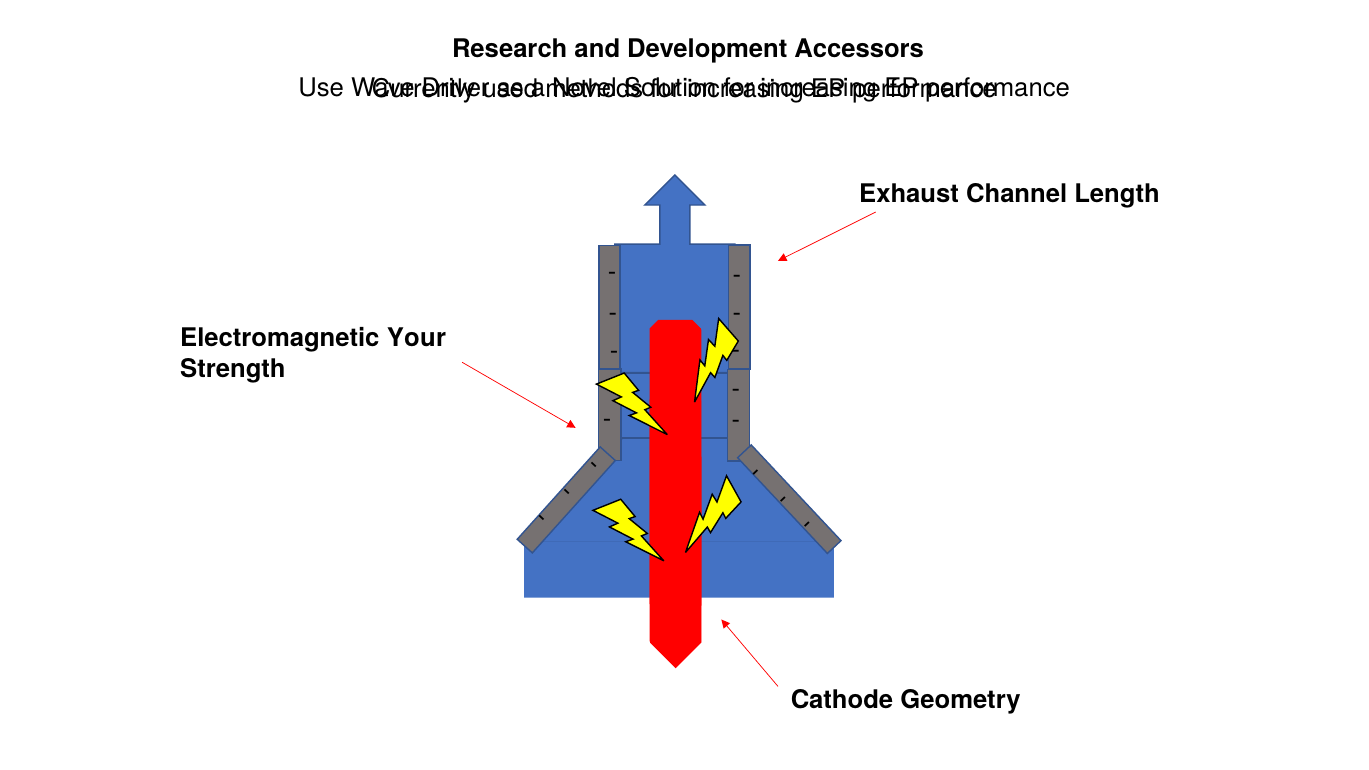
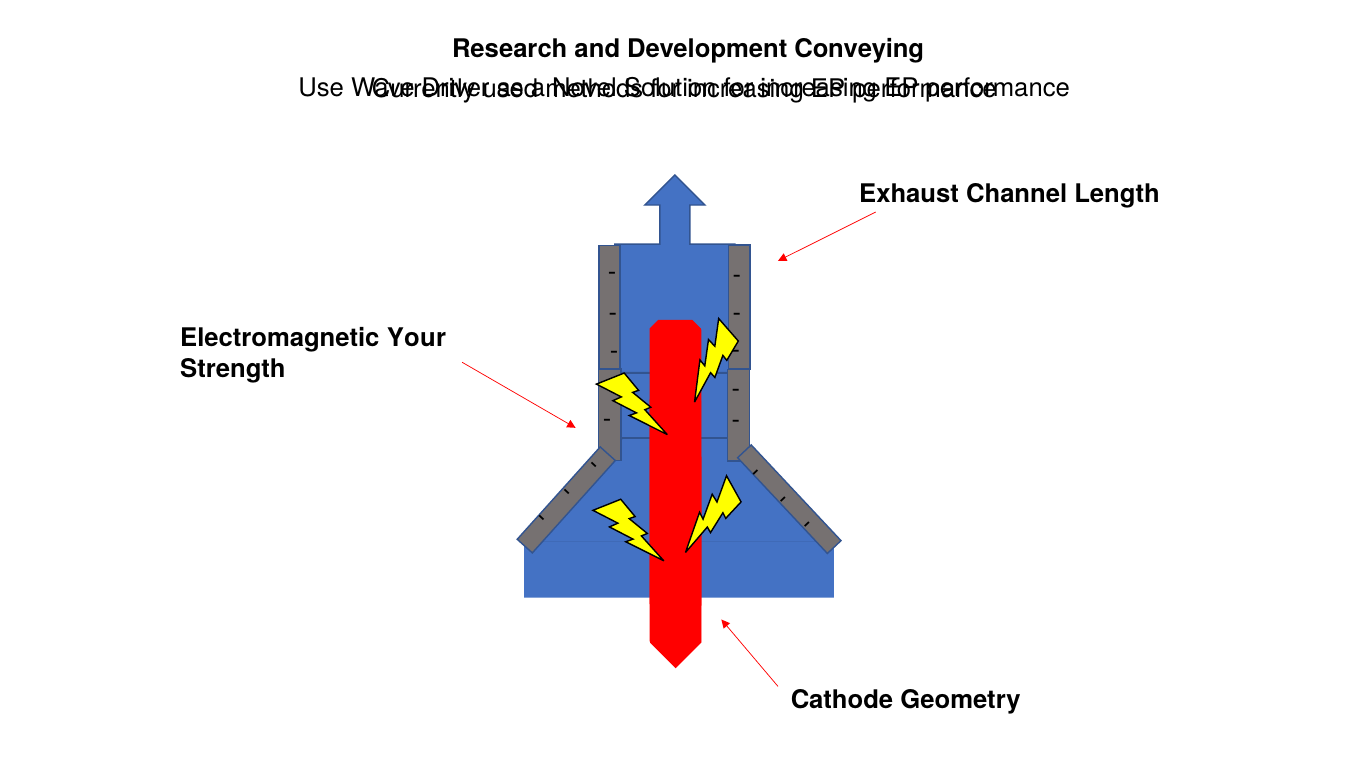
Accessors: Accessors -> Conveying
